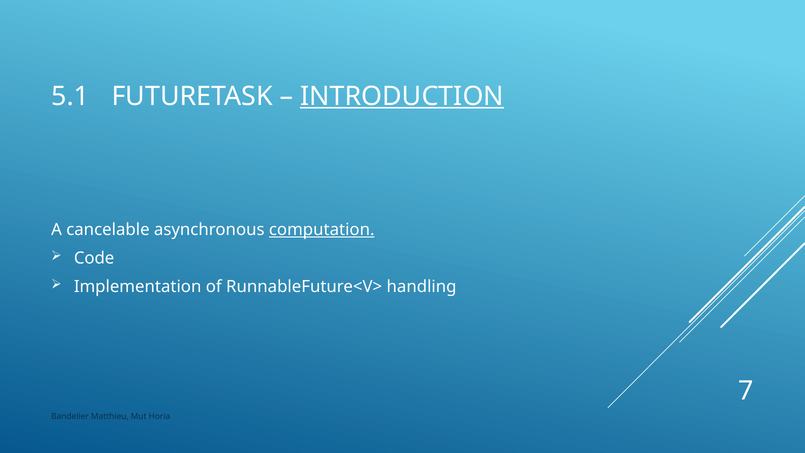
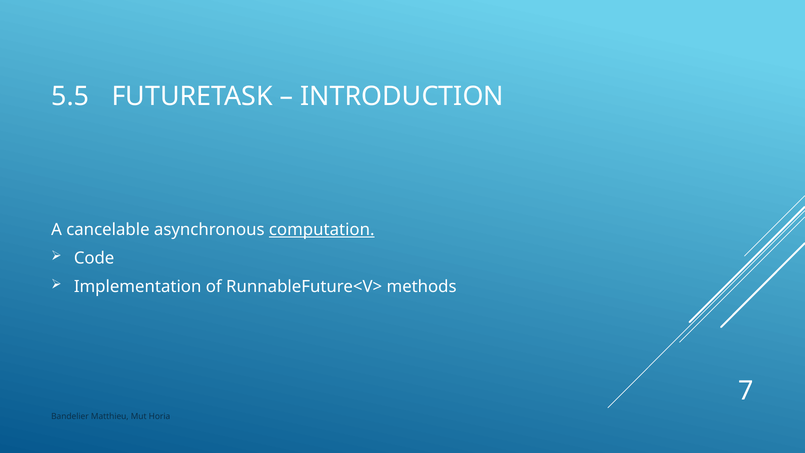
5.1: 5.1 -> 5.5
INTRODUCTION underline: present -> none
handling: handling -> methods
